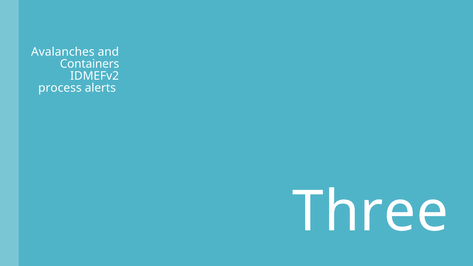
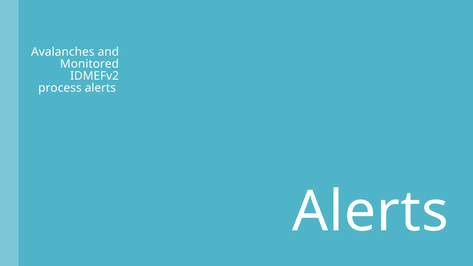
Containers: Containers -> Monitored
Three at (370, 212): Three -> Alerts
